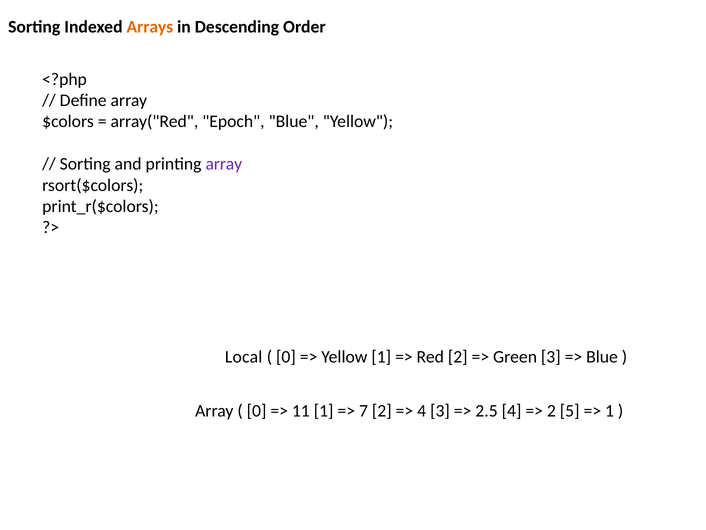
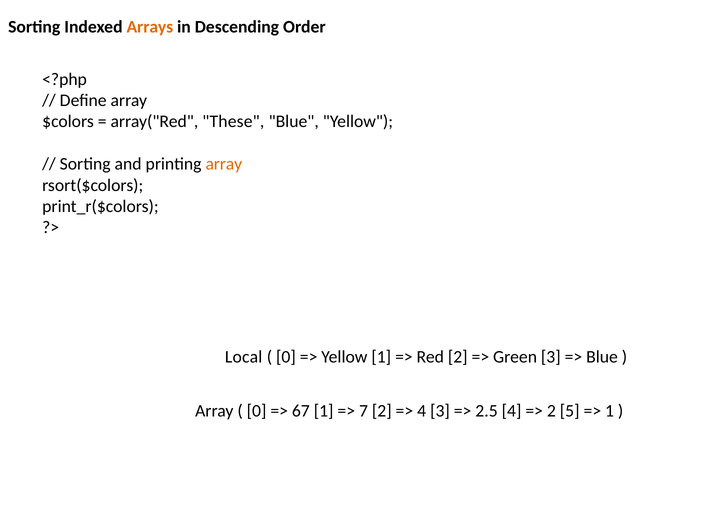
Epoch: Epoch -> These
array at (224, 164) colour: purple -> orange
11: 11 -> 67
